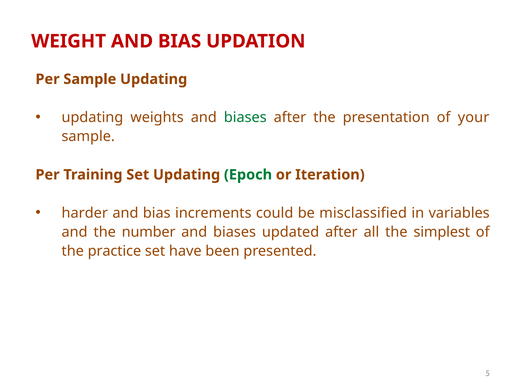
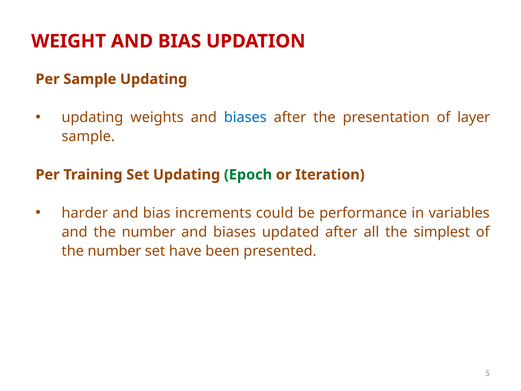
biases at (245, 117) colour: green -> blue
your: your -> layer
misclassified: misclassified -> performance
practice at (114, 251): practice -> number
